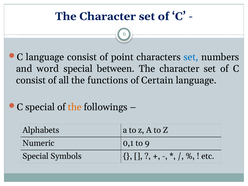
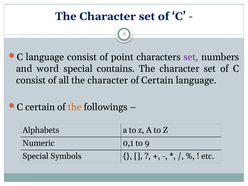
set at (191, 57) colour: blue -> purple
between: between -> contains
all the functions: functions -> character
C special: special -> certain
